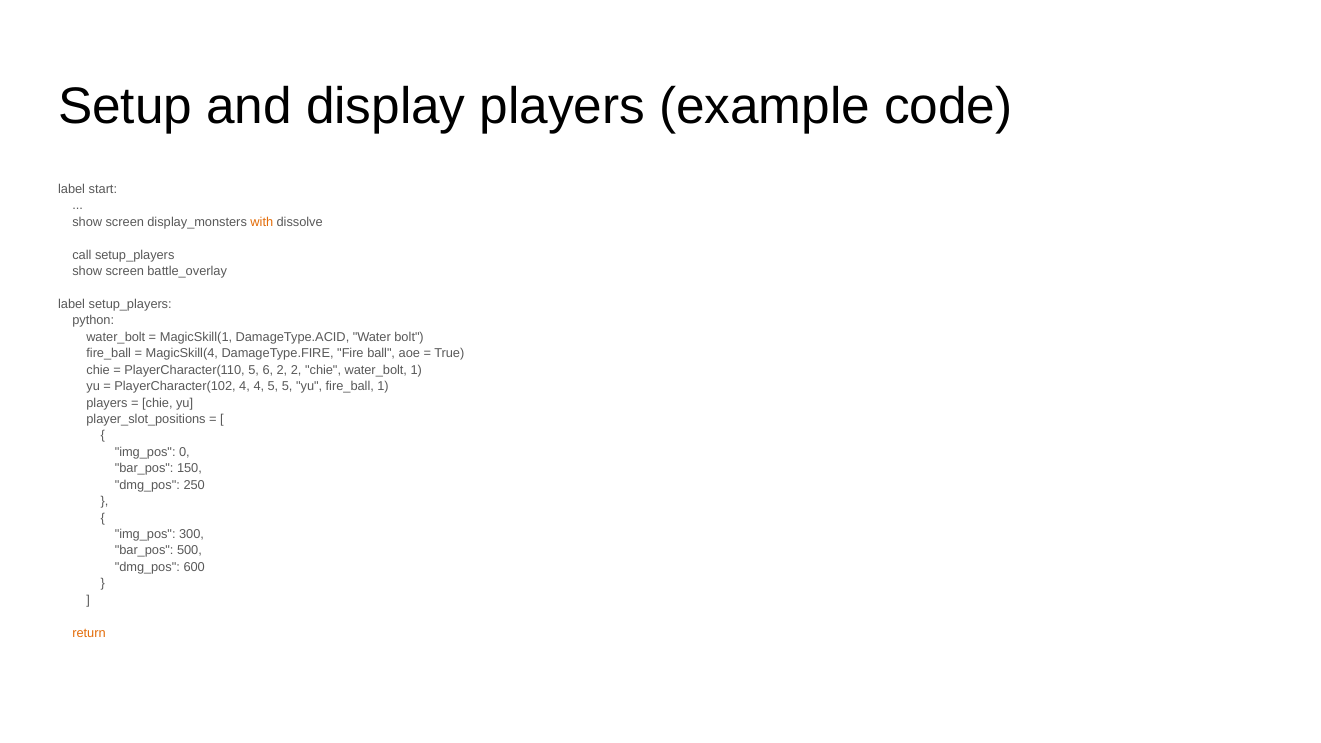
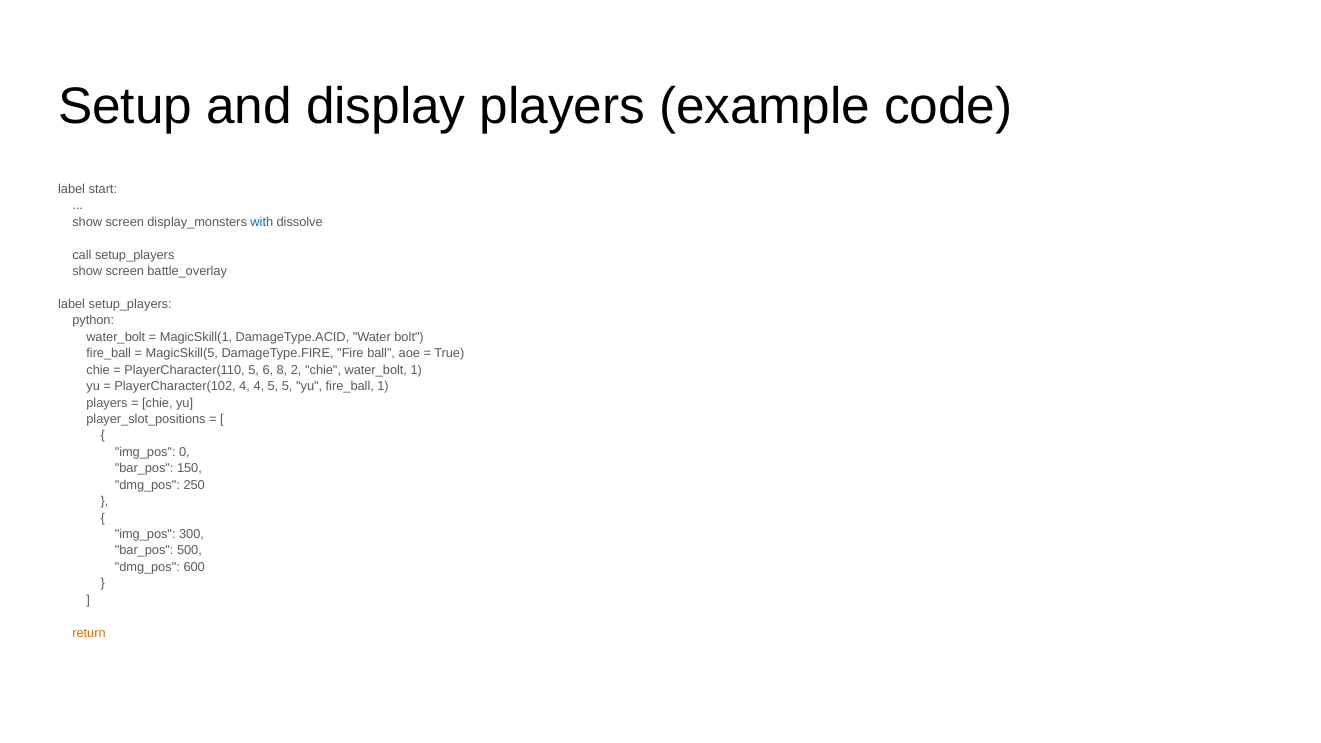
with colour: orange -> blue
MagicSkill(4: MagicSkill(4 -> MagicSkill(5
6 2: 2 -> 8
